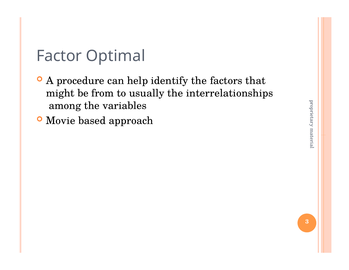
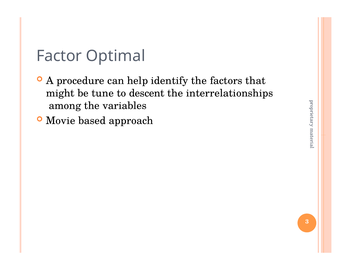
from: from -> tune
usually: usually -> descent
